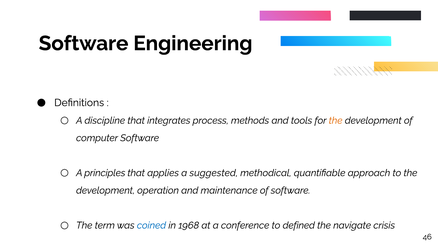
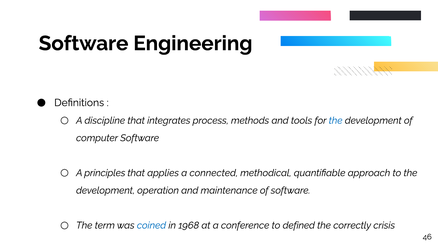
the at (336, 121) colour: orange -> blue
suggested: suggested -> connected
navigate: navigate -> correctly
